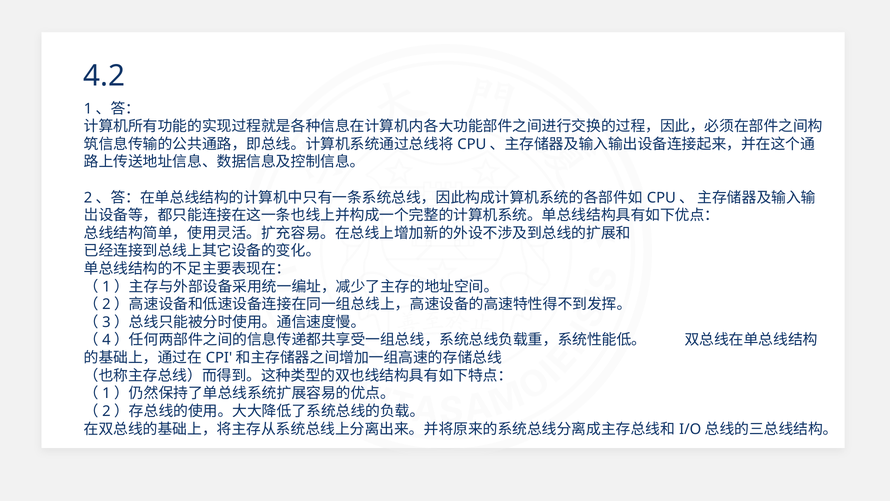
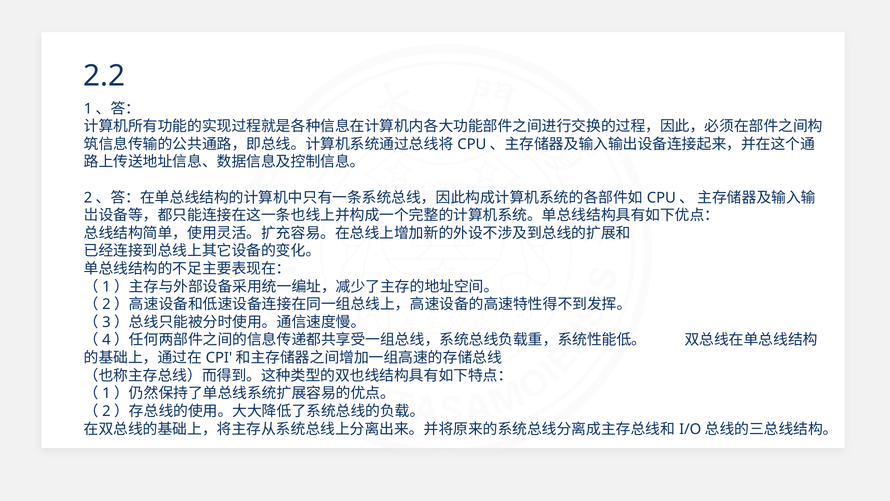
4.2: 4.2 -> 2.2
